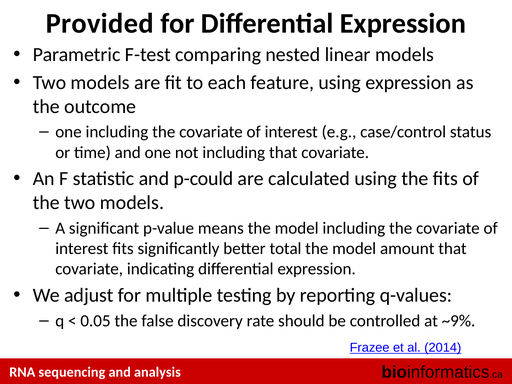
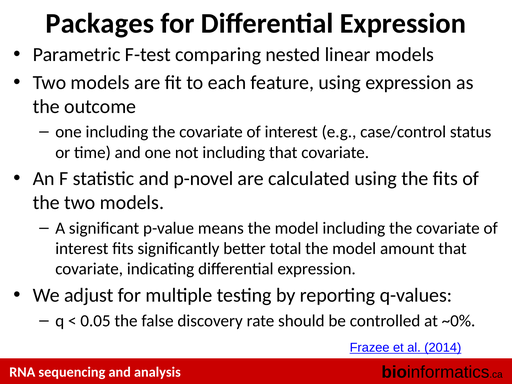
Provided: Provided -> Packages
p-could: p-could -> p-novel
~9%: ~9% -> ~0%
